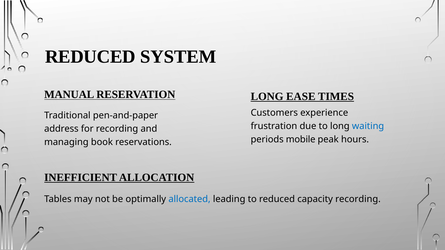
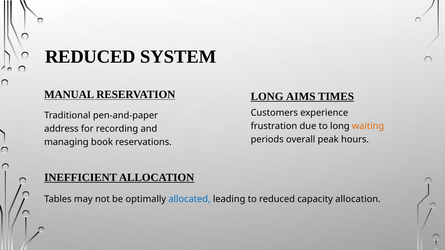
EASE: EASE -> AIMS
waiting colour: blue -> orange
mobile: mobile -> overall
capacity recording: recording -> allocation
